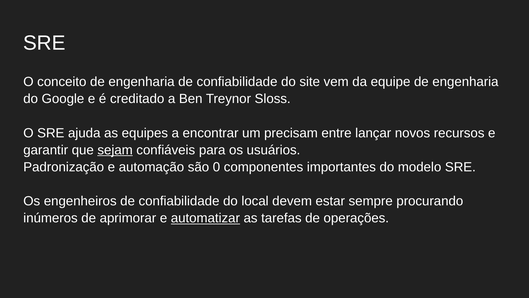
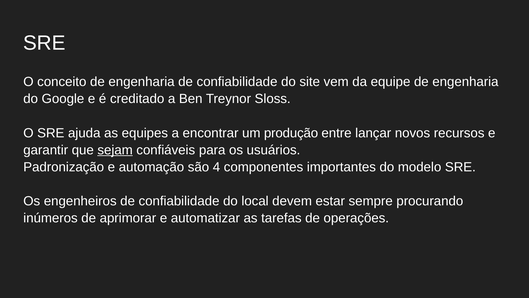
precisam: precisam -> produção
0: 0 -> 4
automatizar underline: present -> none
